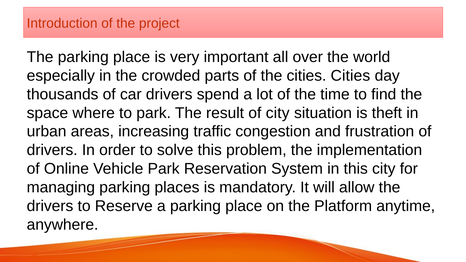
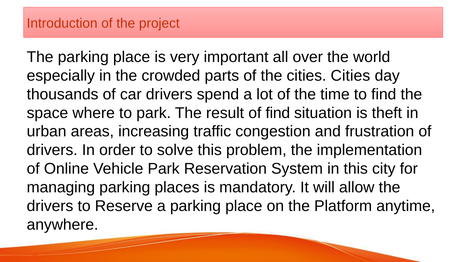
of city: city -> find
